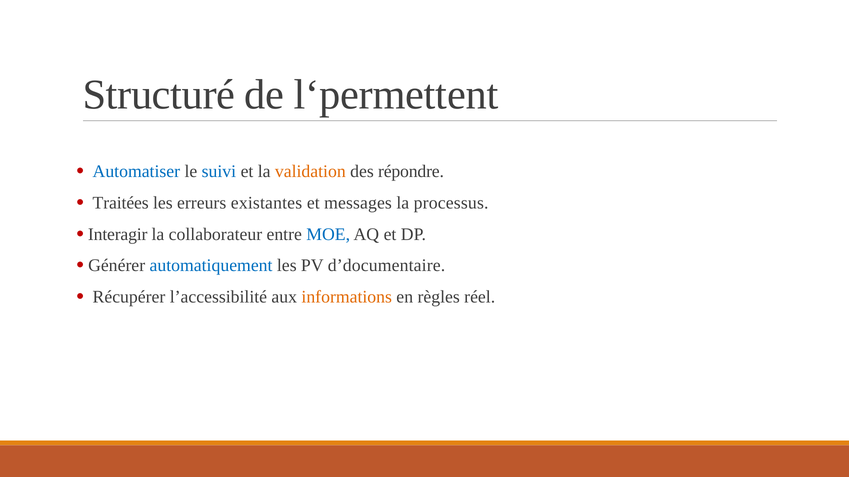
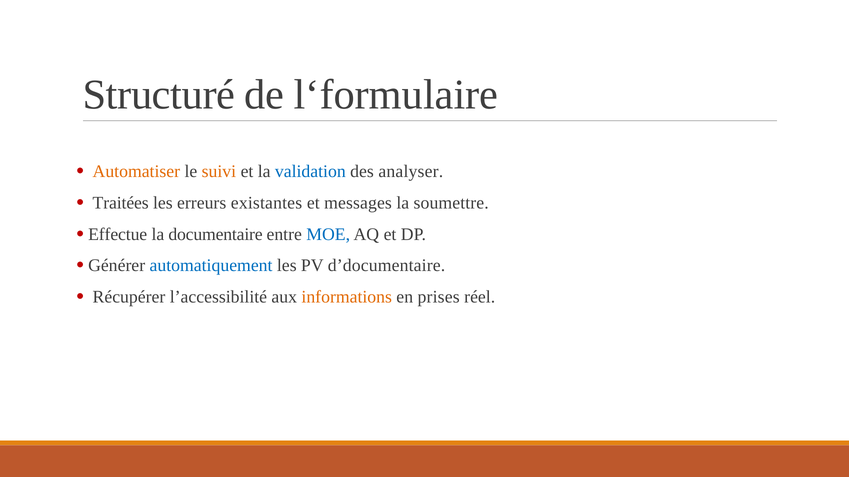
l‘permettent: l‘permettent -> l‘formulaire
Automatiser colour: blue -> orange
suivi colour: blue -> orange
validation colour: orange -> blue
répondre: répondre -> analyser
processus: processus -> soumettre
Interagir: Interagir -> Effectue
collaborateur: collaborateur -> documentaire
règles: règles -> prises
